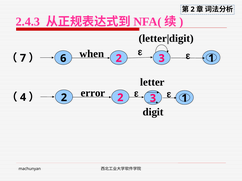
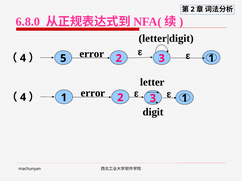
2.4.3: 2.4.3 -> 6.8.0
when at (92, 54): when -> error
7 at (23, 58): 7 -> 4
6: 6 -> 5
2 at (64, 98): 2 -> 1
